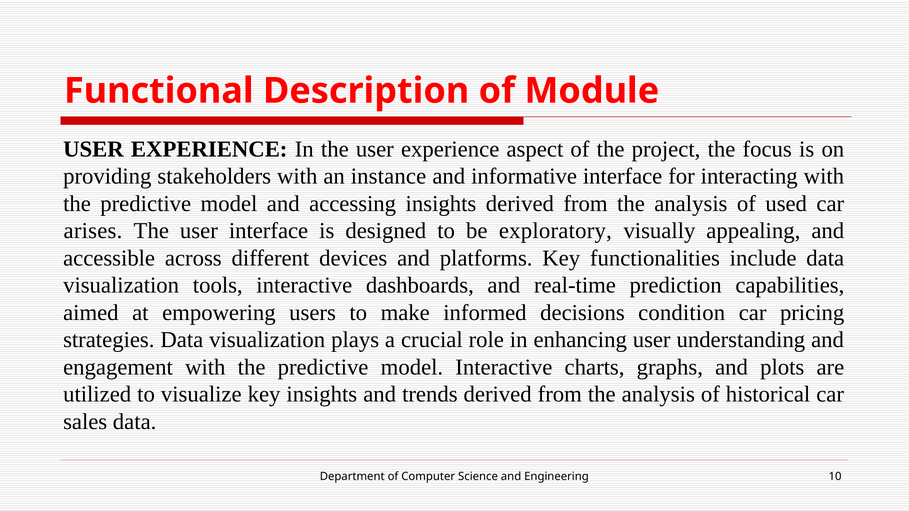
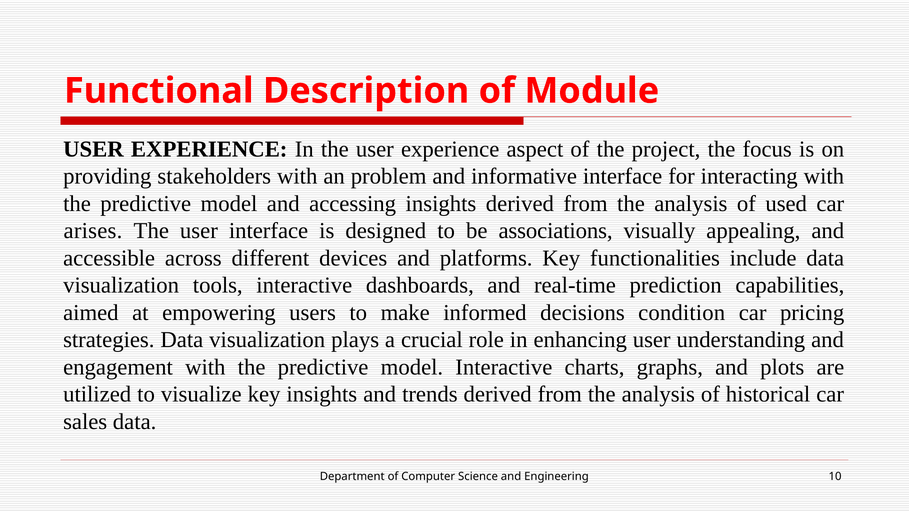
instance: instance -> problem
exploratory: exploratory -> associations
